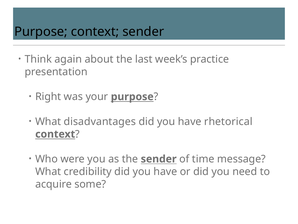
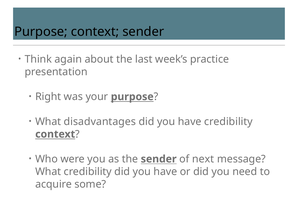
have rhetorical: rhetorical -> credibility
time: time -> next
